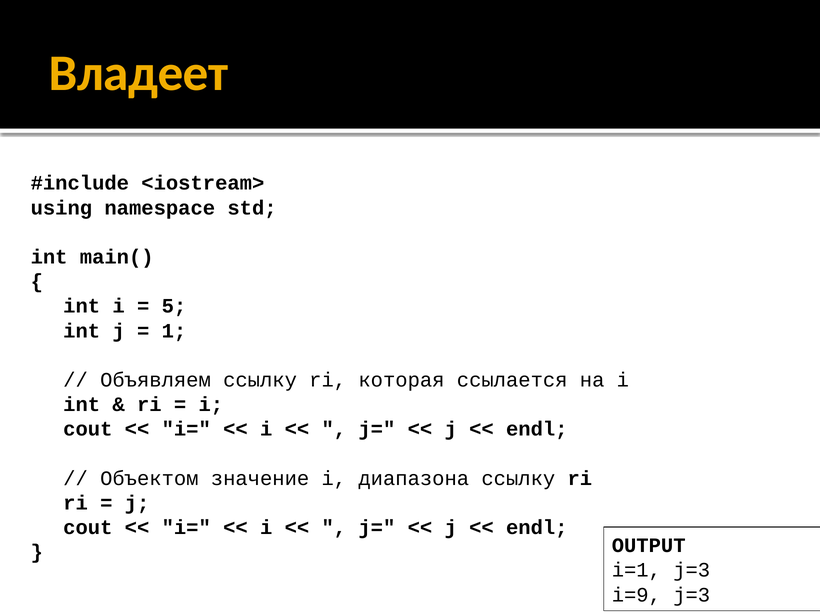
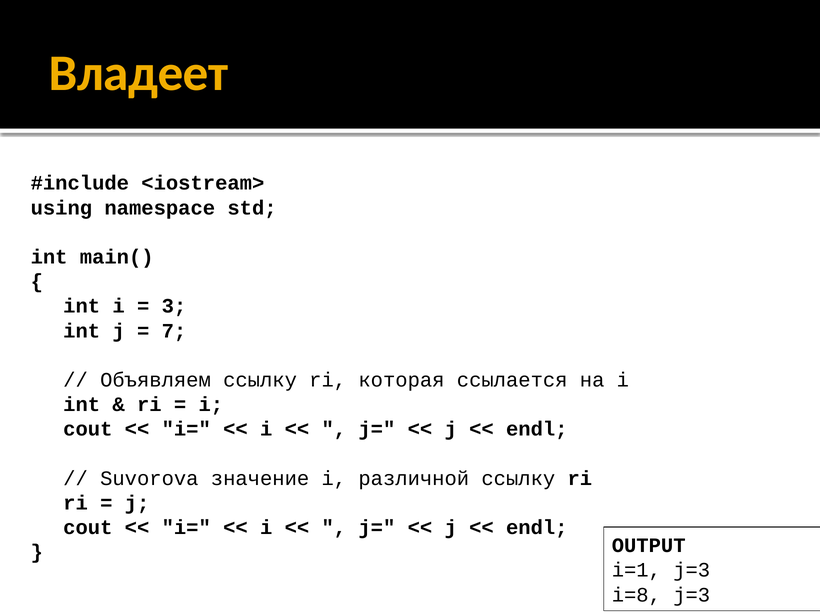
5: 5 -> 3
1: 1 -> 7
Объектом: Объектом -> Suvorova
диапазона: диапазона -> различной
i=9: i=9 -> i=8
